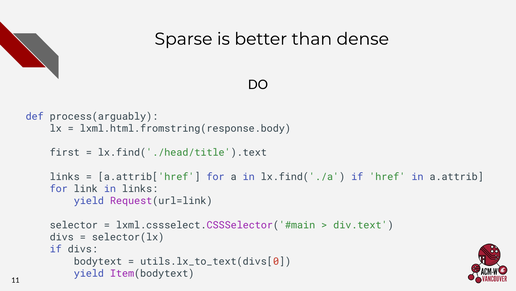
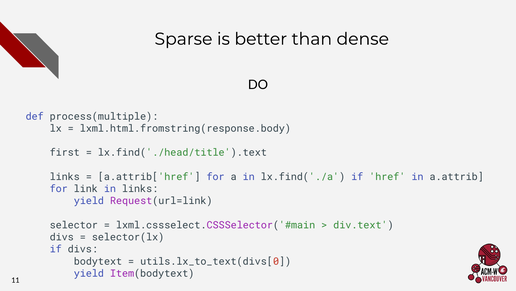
process(arguably: process(arguably -> process(multiple
